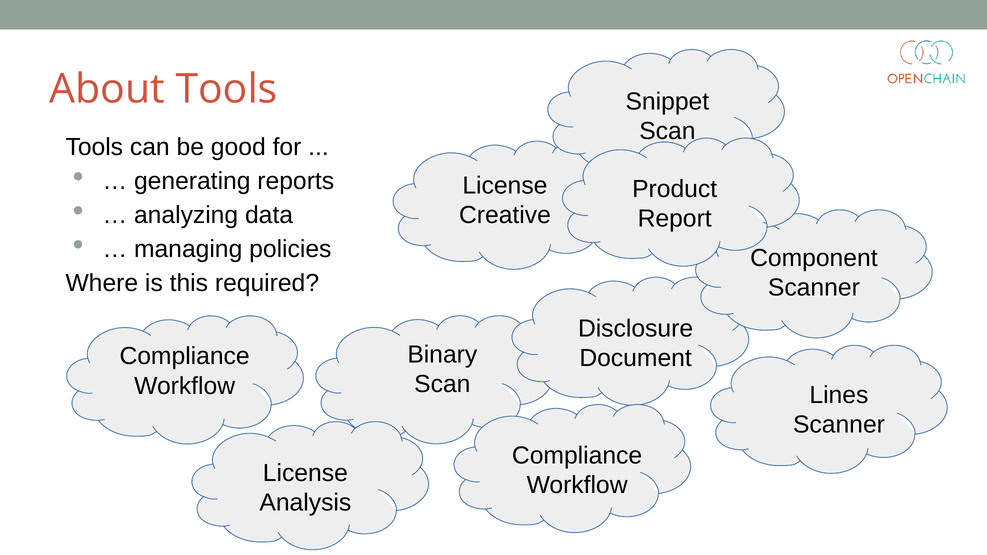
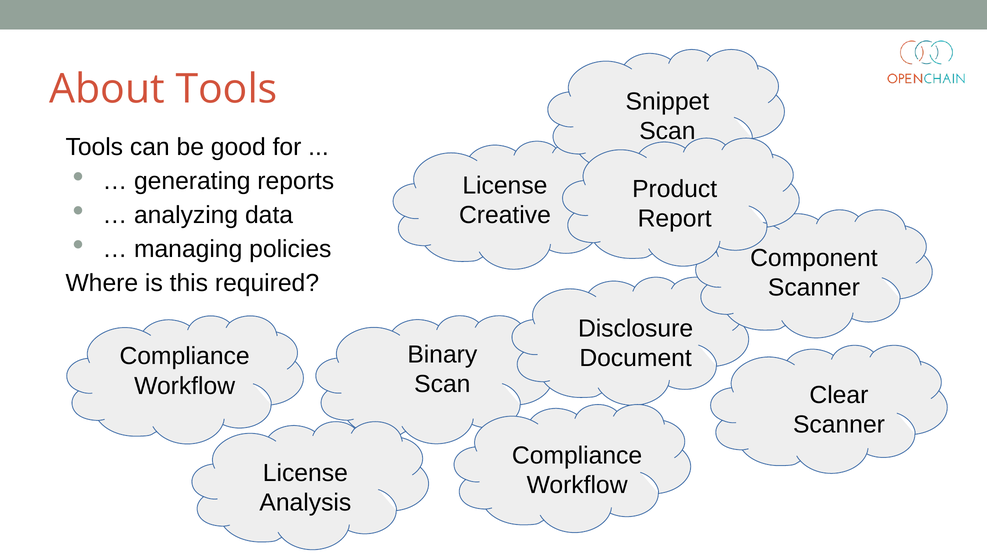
Lines: Lines -> Clear
